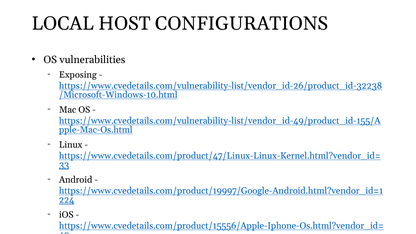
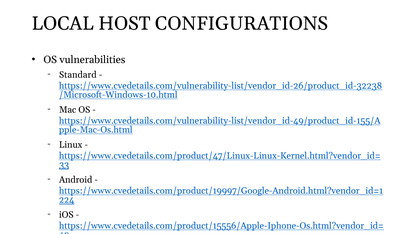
Exposing: Exposing -> Standard
